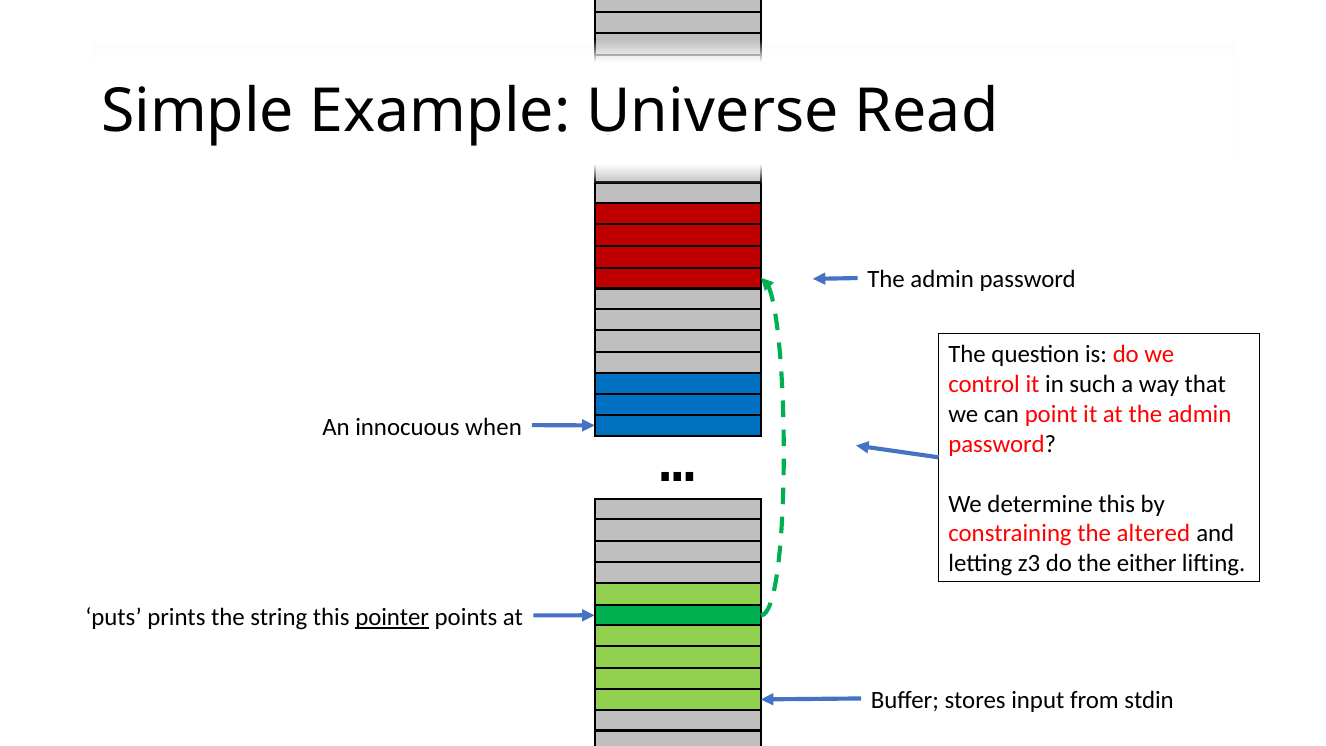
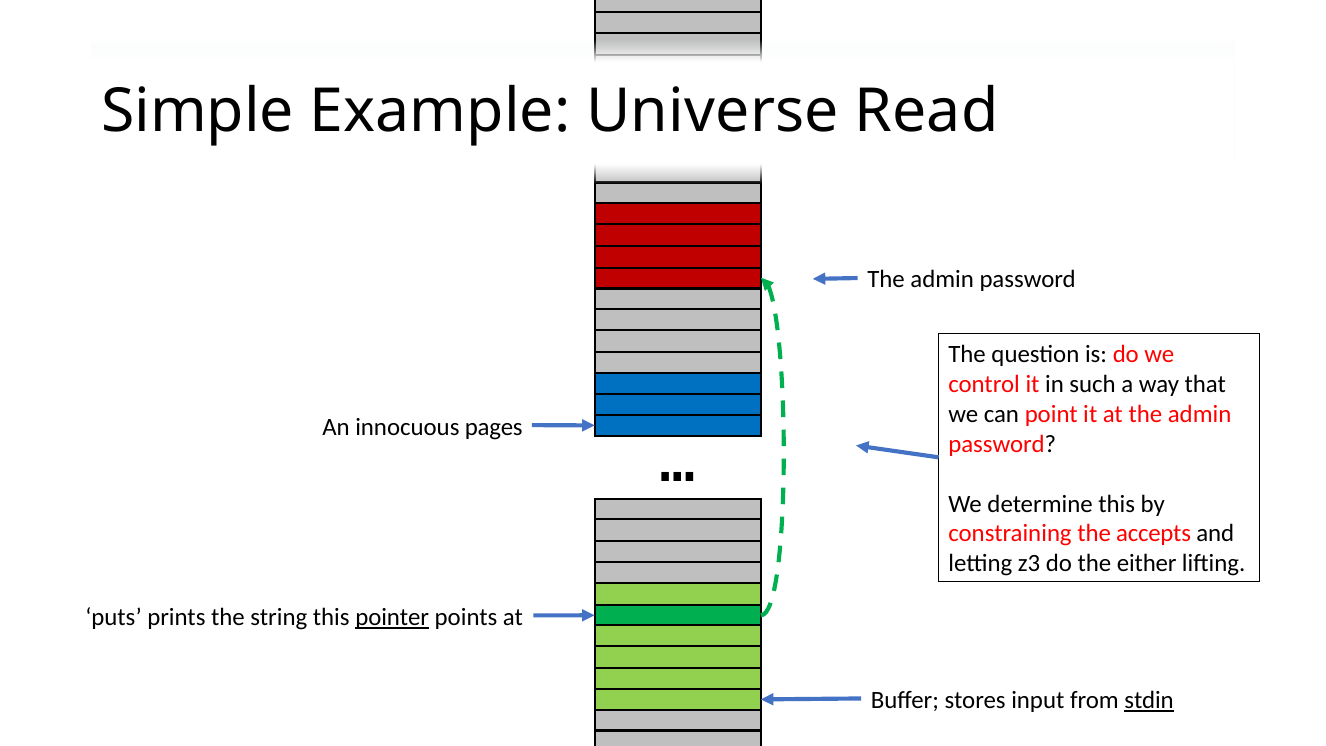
when: when -> pages
altered: altered -> accepts
stdin underline: none -> present
